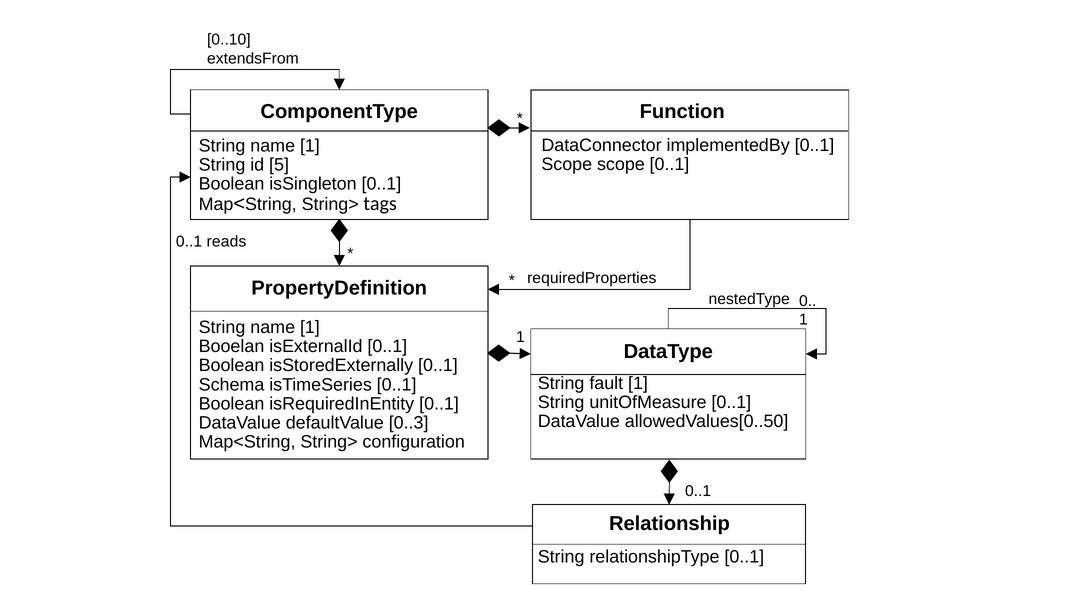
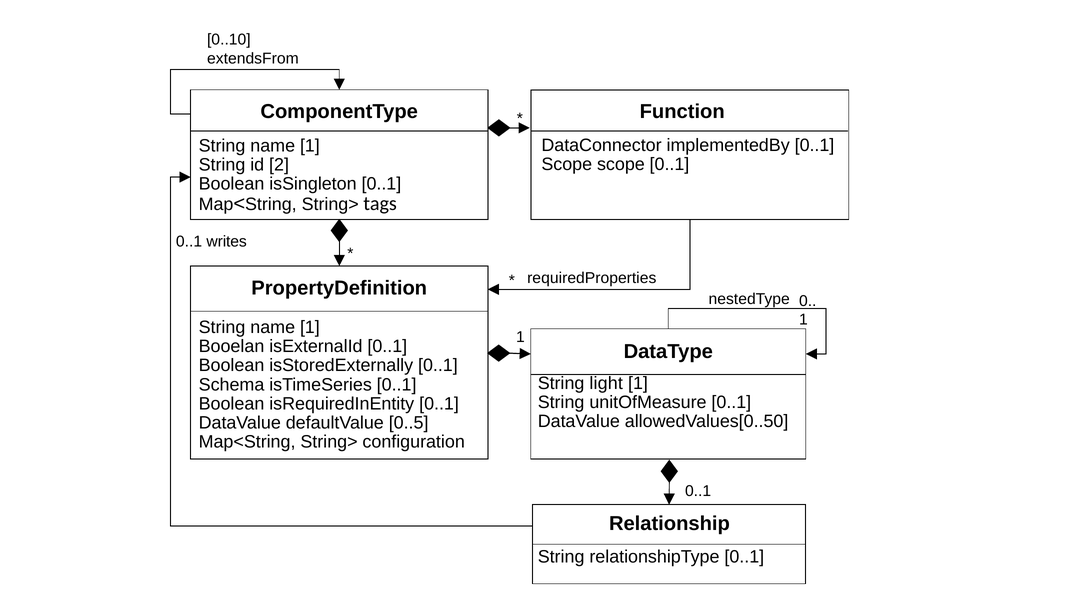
5: 5 -> 2
reads: reads -> writes
fault: fault -> light
0..3: 0..3 -> 0..5
